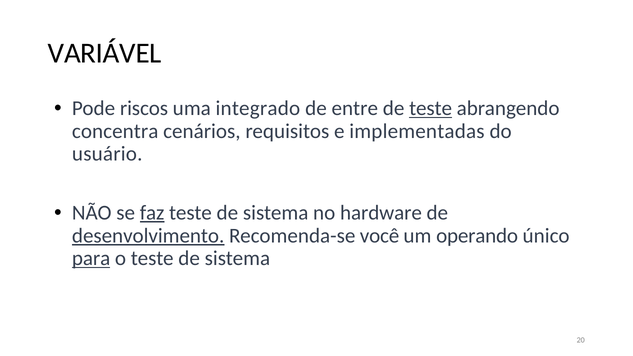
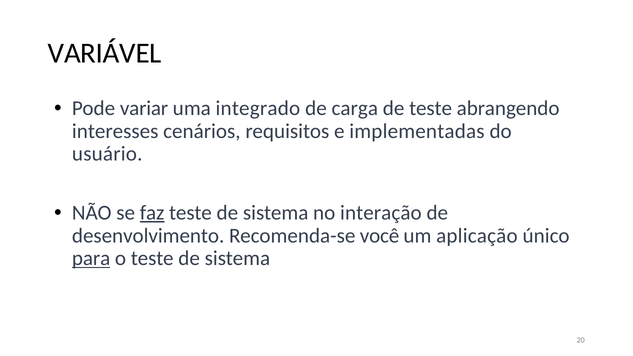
riscos: riscos -> variar
entre: entre -> carga
teste at (431, 108) underline: present -> none
concentra: concentra -> interesses
hardware: hardware -> interação
desenvolvimento underline: present -> none
operando: operando -> aplicação
